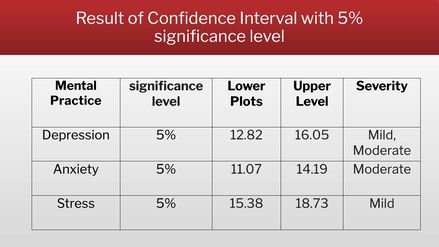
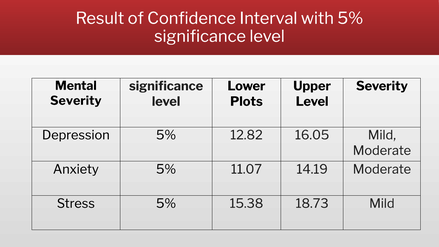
Practice at (76, 101): Practice -> Severity
